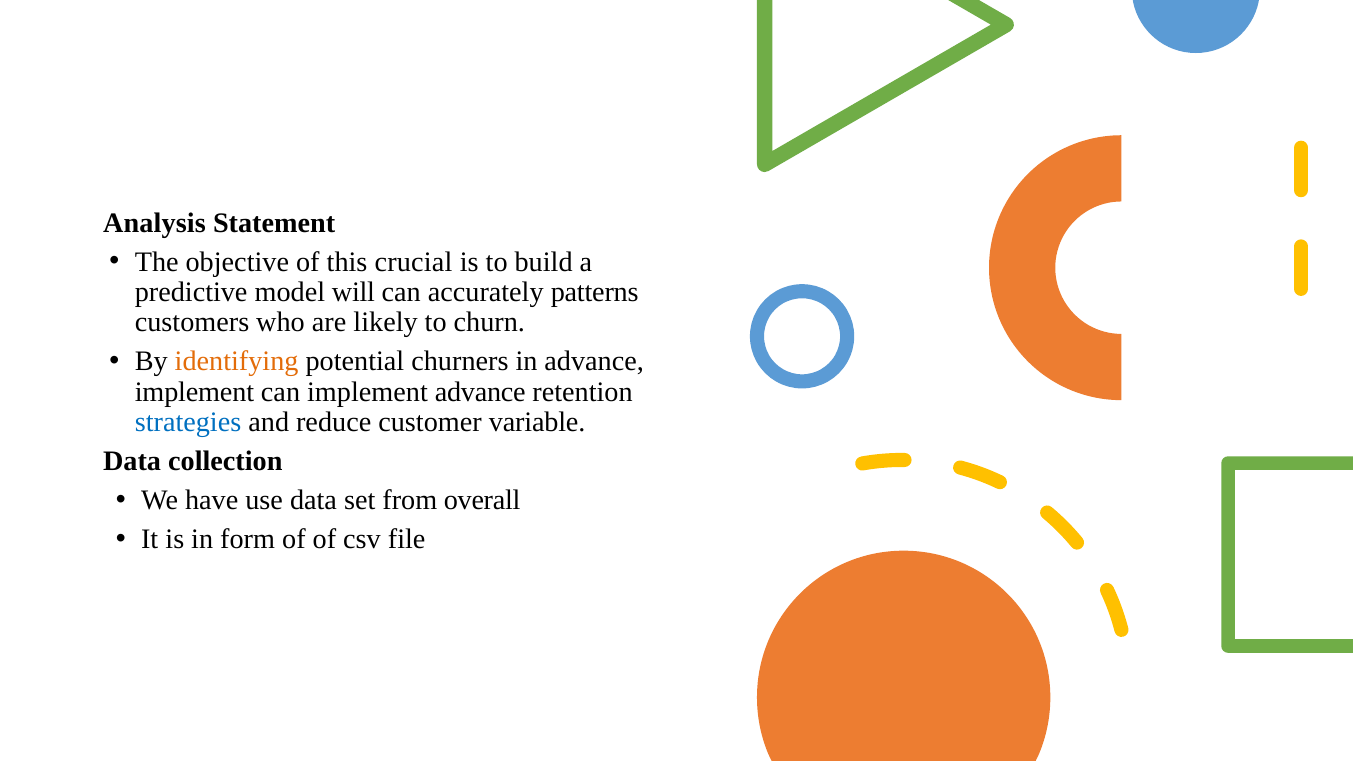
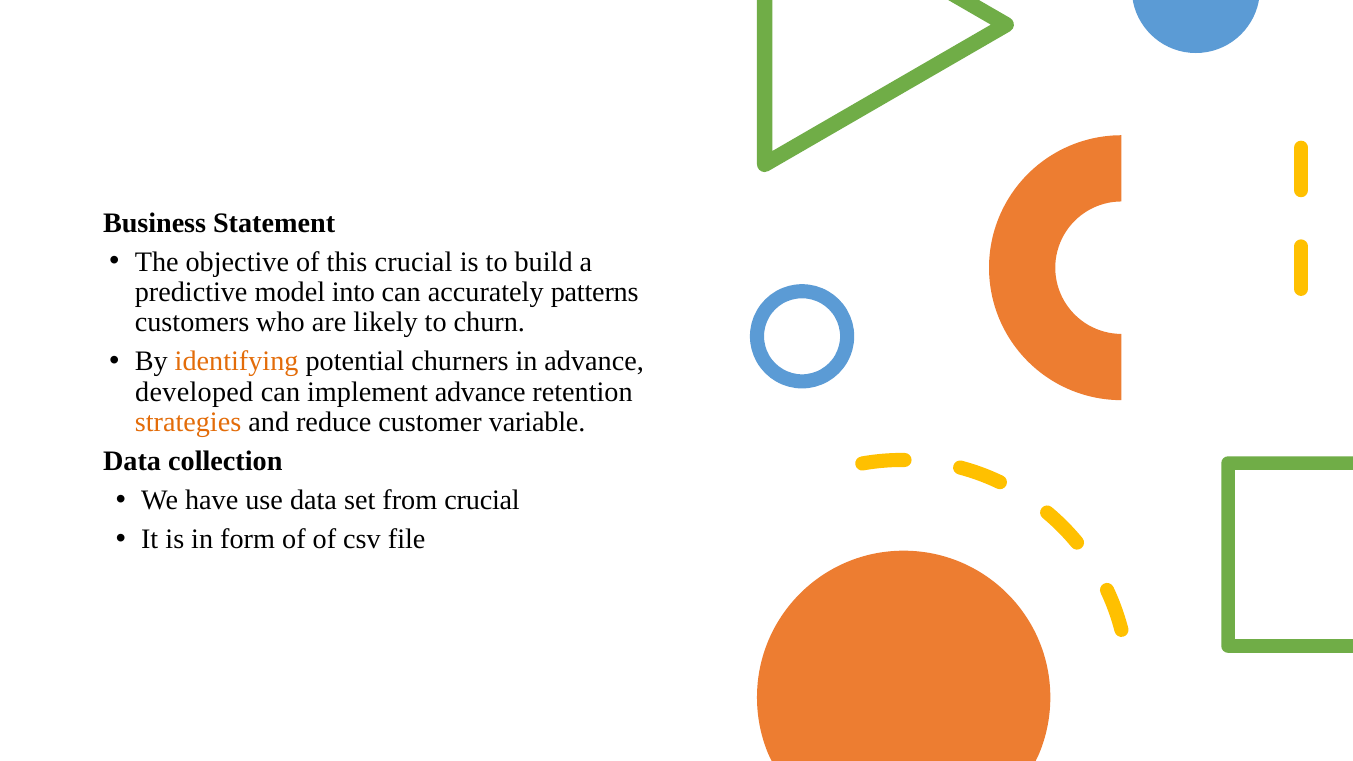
Analysis: Analysis -> Business
will: will -> into
implement at (194, 392): implement -> developed
strategies colour: blue -> orange
from overall: overall -> crucial
